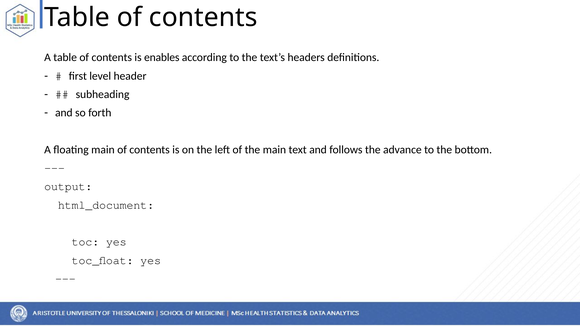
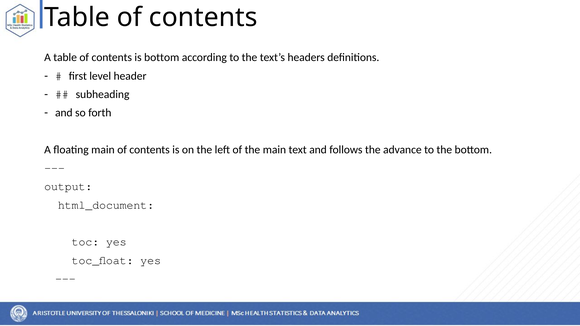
is enables: enables -> bottom
